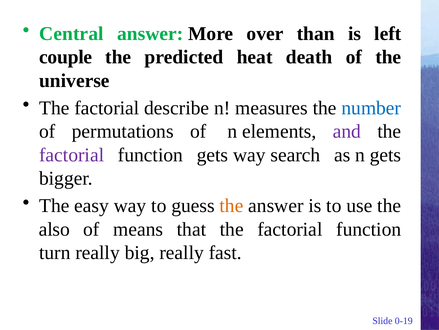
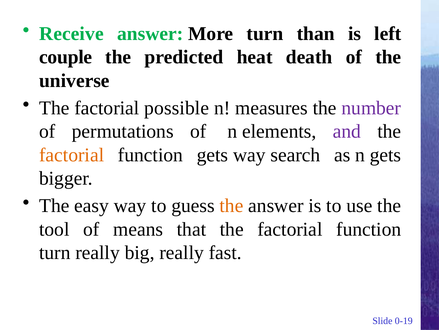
Central: Central -> Receive
More over: over -> turn
describe: describe -> possible
number colour: blue -> purple
factorial at (72, 155) colour: purple -> orange
also: also -> tool
